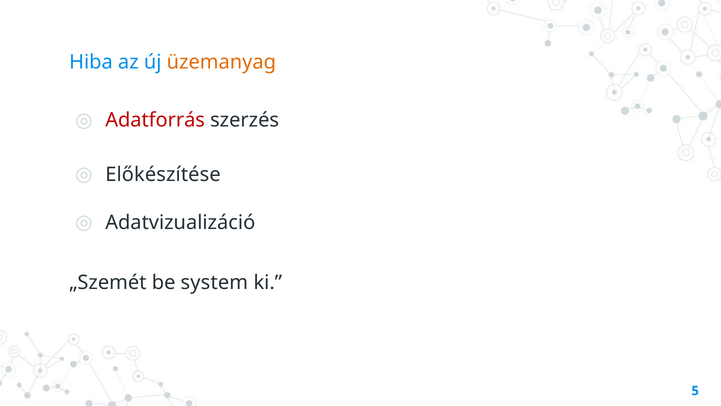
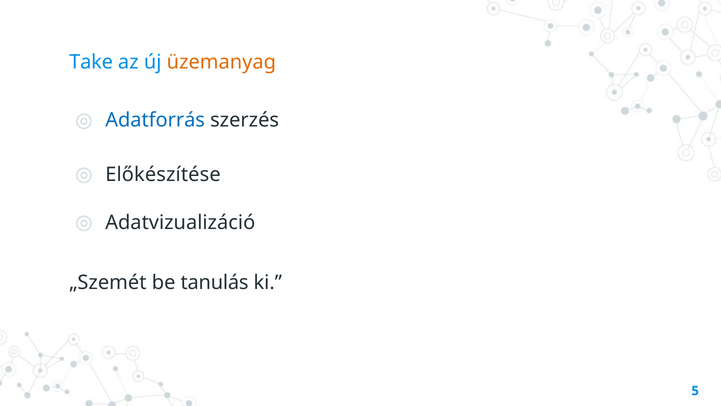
Hiba: Hiba -> Take
Adatforrás colour: red -> blue
system: system -> tanulás
